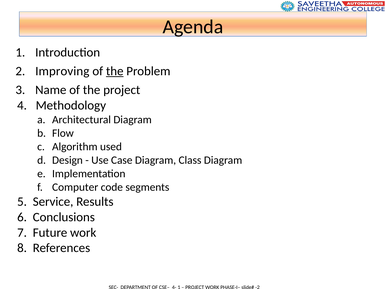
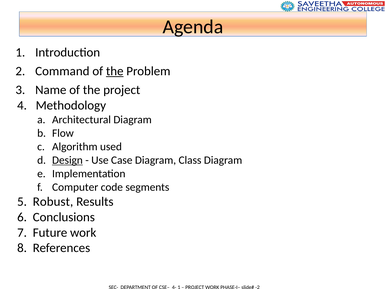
Improving: Improving -> Command
Design underline: none -> present
Service: Service -> Robust
